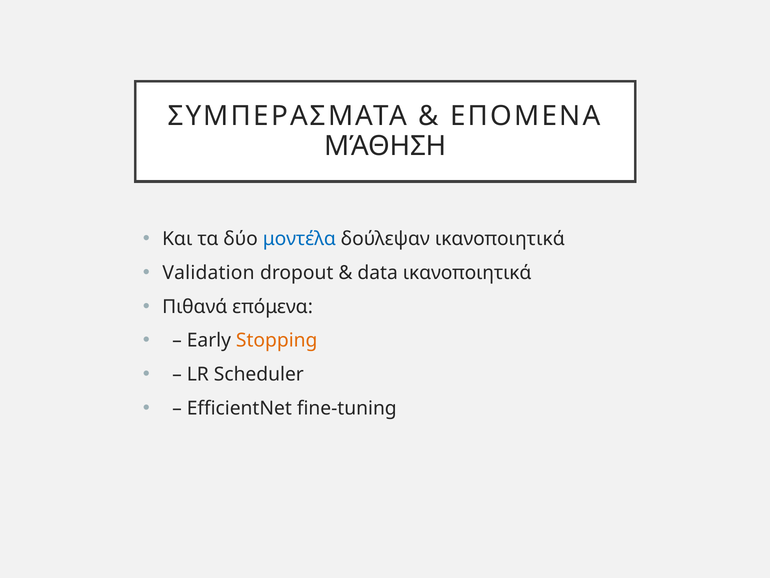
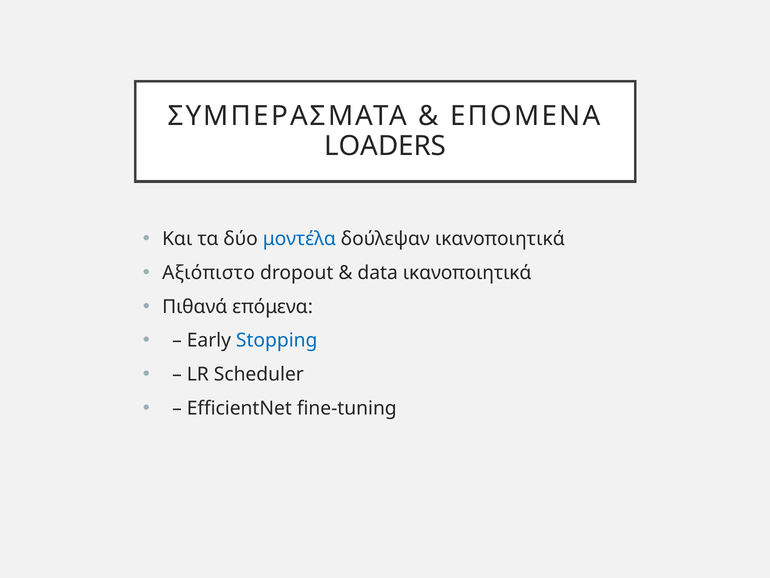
ΜΆΘΗΣΗ: ΜΆΘΗΣΗ -> LOADERS
Validation: Validation -> Αξιόπιστο
Stopping colour: orange -> blue
